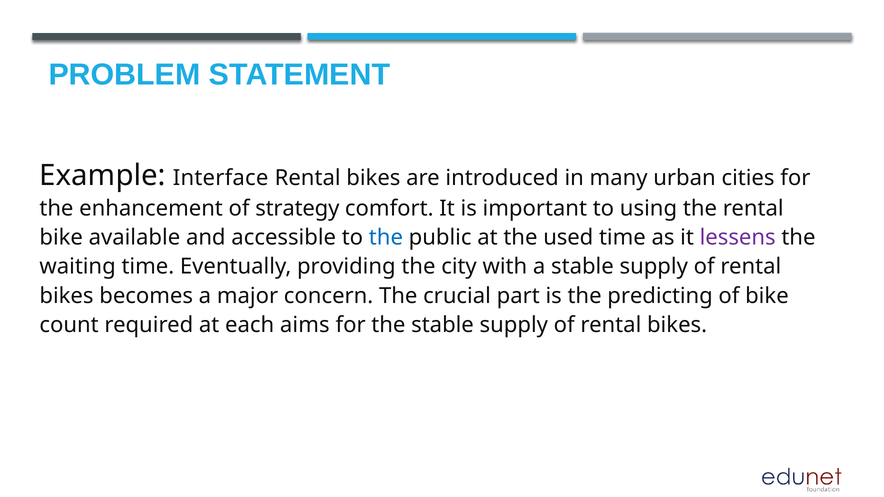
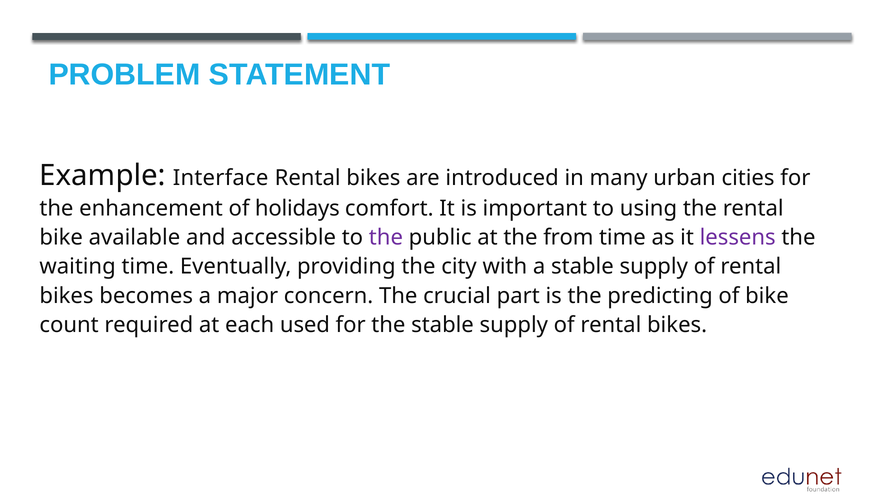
strategy: strategy -> holidays
the at (386, 238) colour: blue -> purple
used: used -> from
aims: aims -> used
